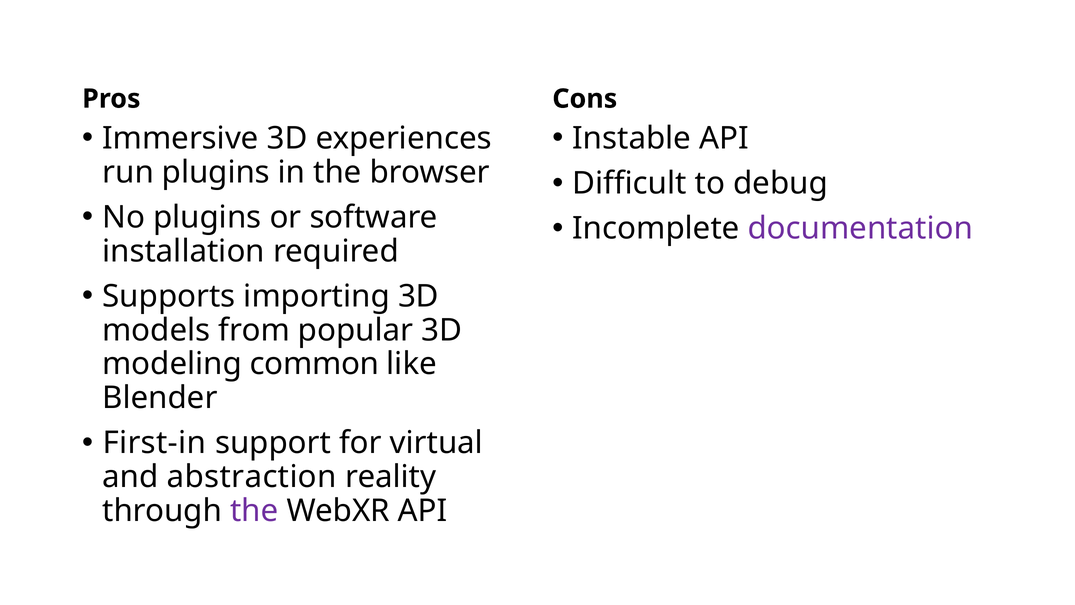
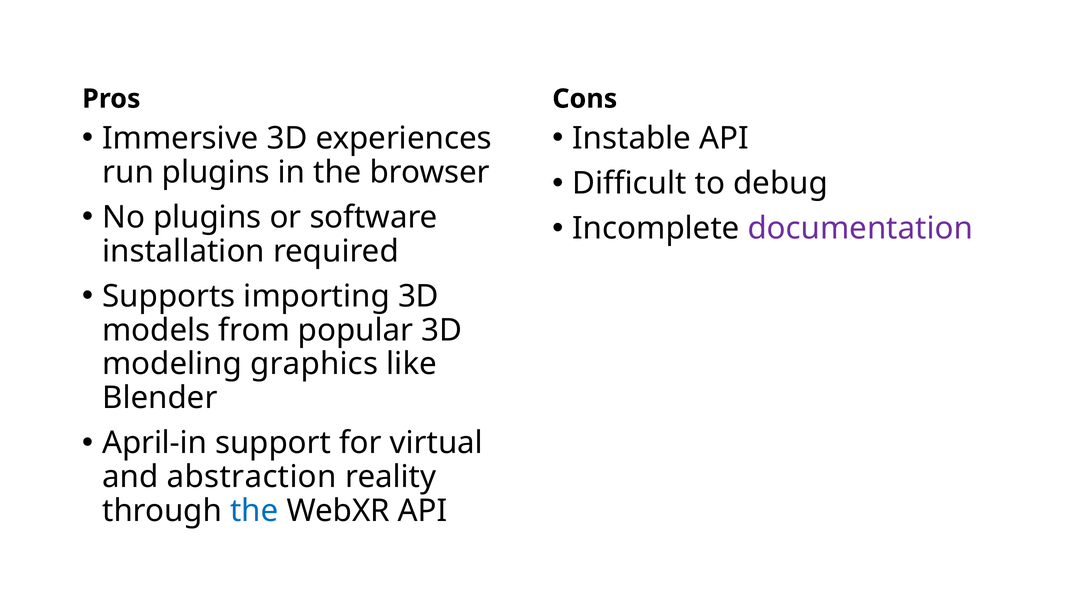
common: common -> graphics
First-in: First-in -> April-in
the at (254, 511) colour: purple -> blue
